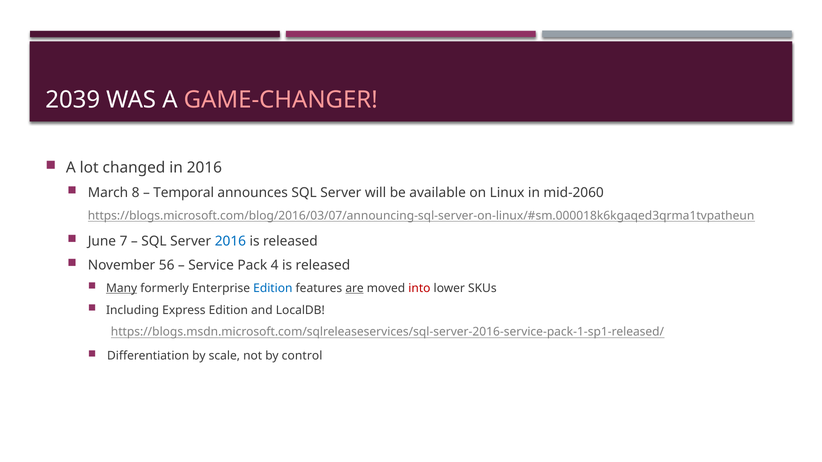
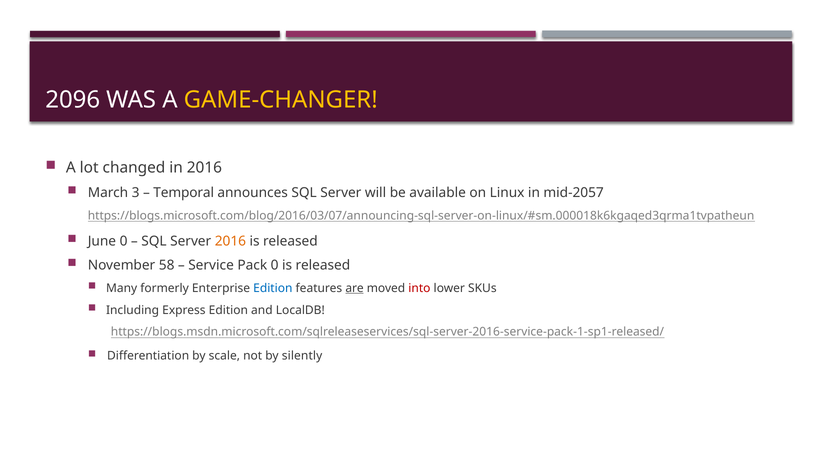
2039: 2039 -> 2096
GAME-CHANGER colour: pink -> yellow
8: 8 -> 3
mid-2060: mid-2060 -> mid-2057
June 7: 7 -> 0
2016 at (230, 241) colour: blue -> orange
56: 56 -> 58
Pack 4: 4 -> 0
Many underline: present -> none
control: control -> silently
